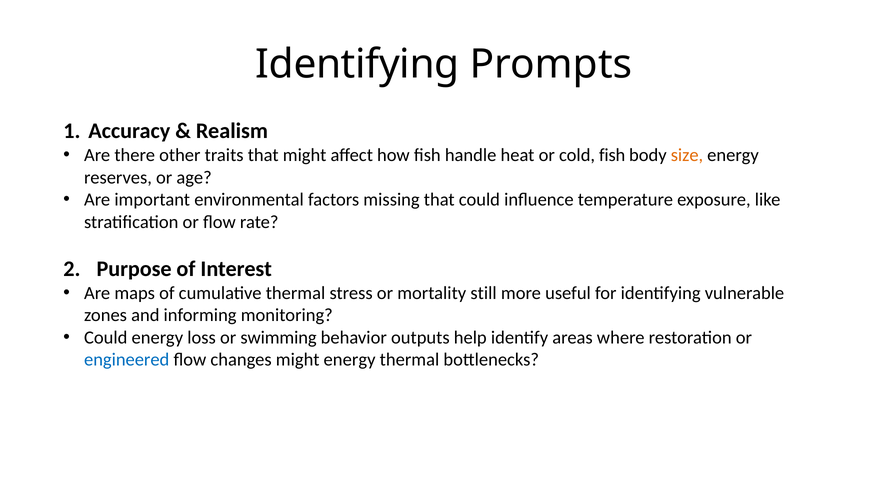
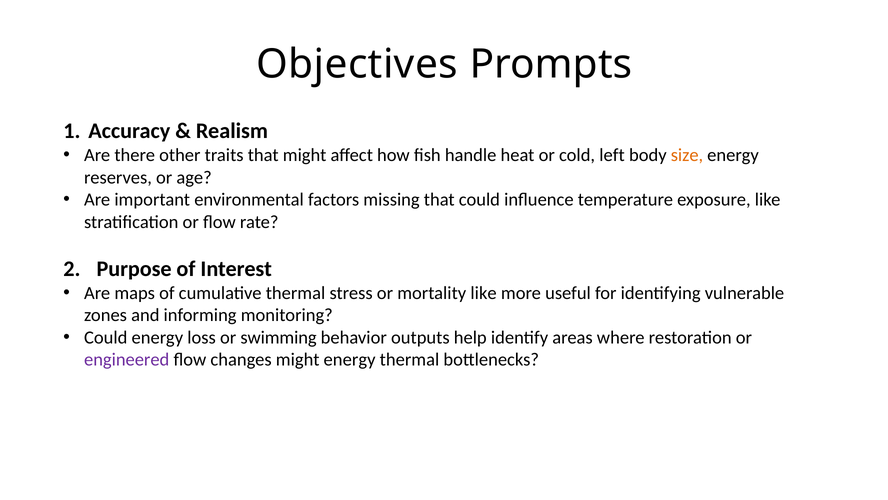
Identifying at (357, 64): Identifying -> Objectives
cold fish: fish -> left
mortality still: still -> like
engineered colour: blue -> purple
